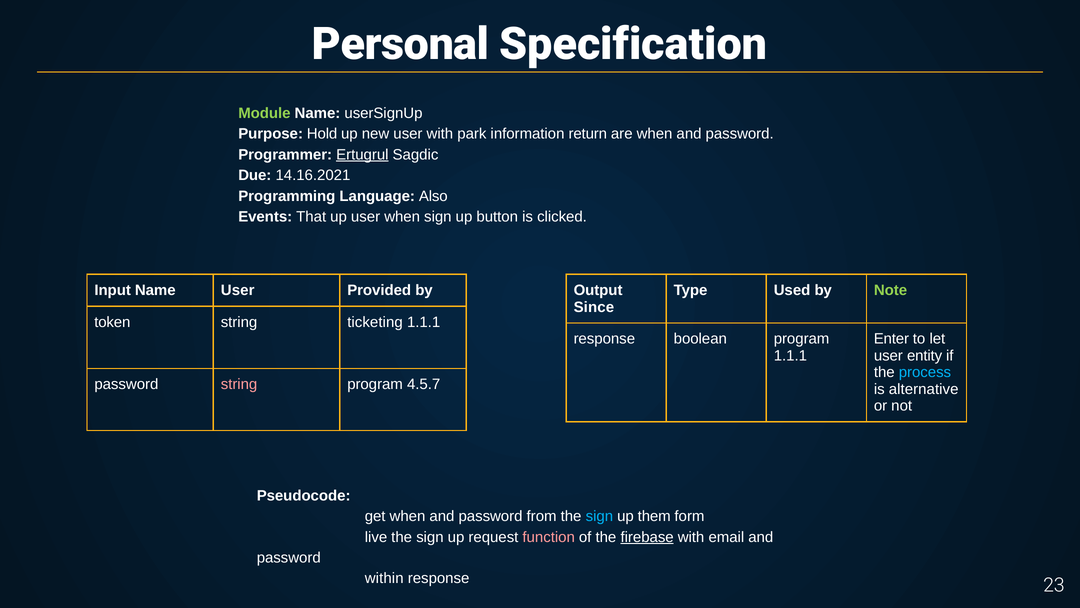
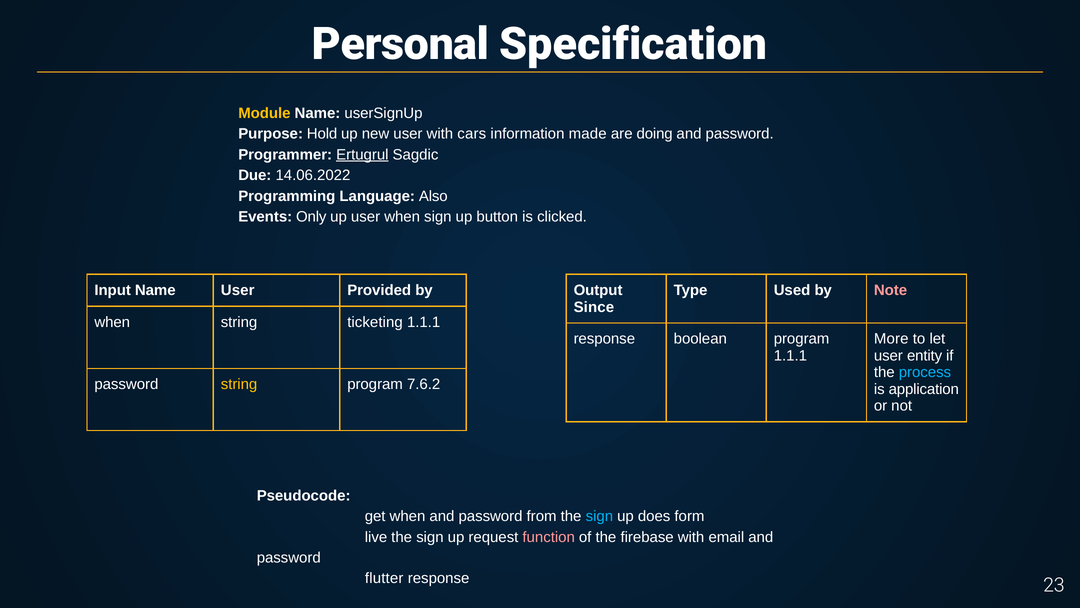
Module colour: light green -> yellow
park: park -> cars
return: return -> made
are when: when -> doing
14.16.2021: 14.16.2021 -> 14.06.2022
That: That -> Only
Note colour: light green -> pink
token at (112, 322): token -> when
Enter: Enter -> More
string at (239, 384) colour: pink -> yellow
4.5.7: 4.5.7 -> 7.6.2
alternative: alternative -> application
them: them -> does
firebase underline: present -> none
within: within -> flutter
